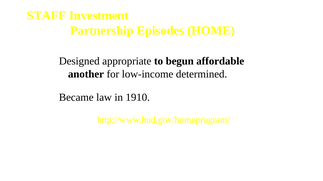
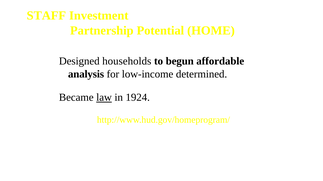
Episodes: Episodes -> Potential
appropriate: appropriate -> households
another: another -> analysis
law underline: none -> present
1910: 1910 -> 1924
